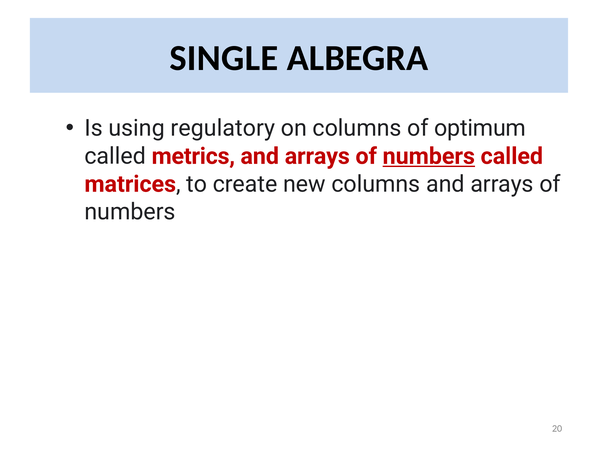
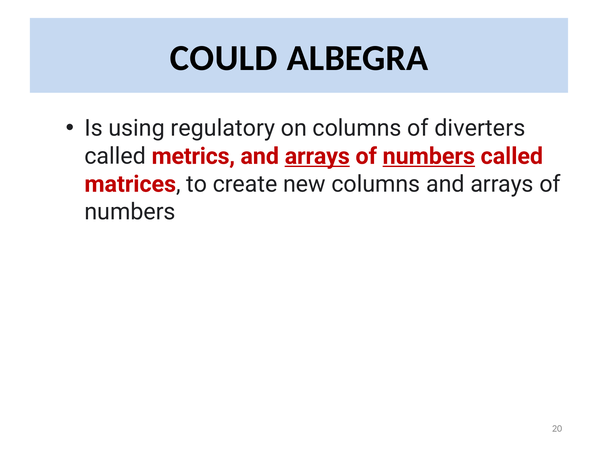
SINGLE: SINGLE -> COULD
optimum: optimum -> diverters
arrays at (317, 156) underline: none -> present
